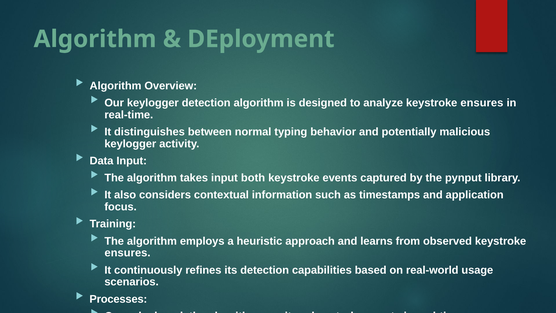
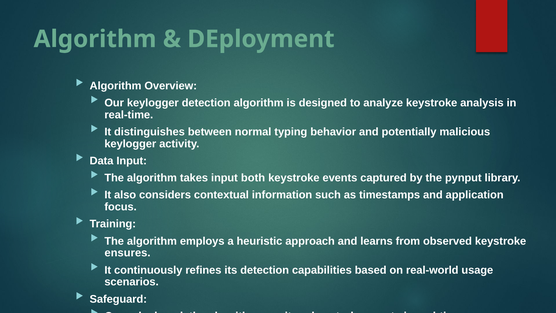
analyze keystroke ensures: ensures -> analysis
Processes: Processes -> Safeguard
